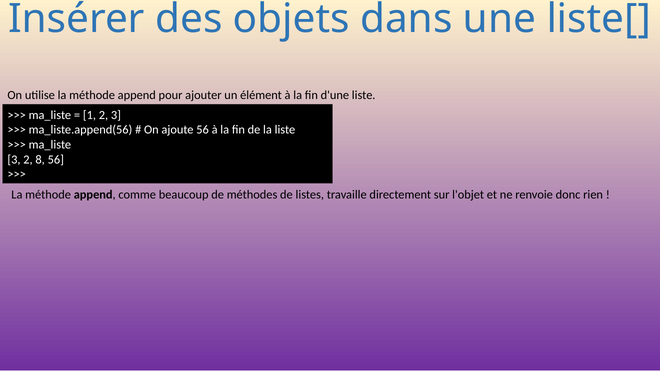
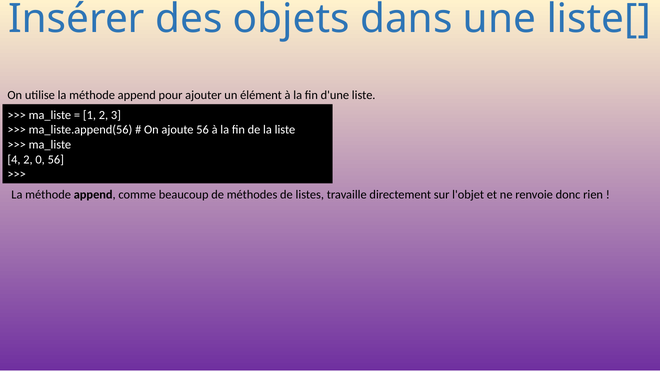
3 at (14, 160): 3 -> 4
8: 8 -> 0
